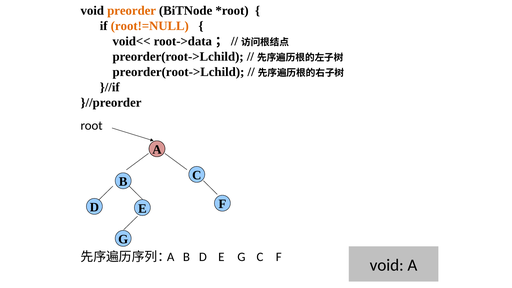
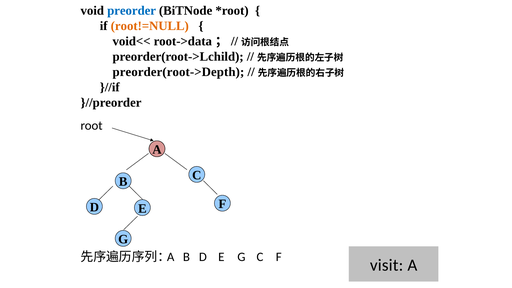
preorder colour: orange -> blue
preorder(root->Lchild at (178, 72): preorder(root->Lchild -> preorder(root->Depth
void at (387, 265): void -> visit
